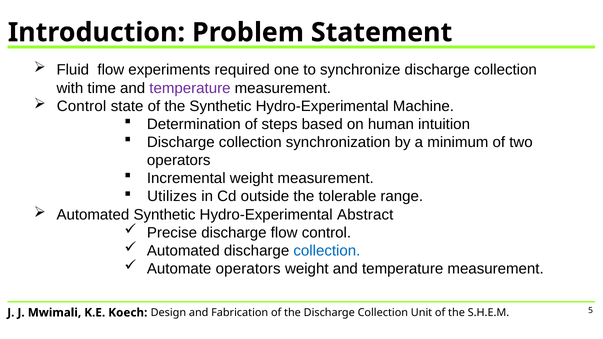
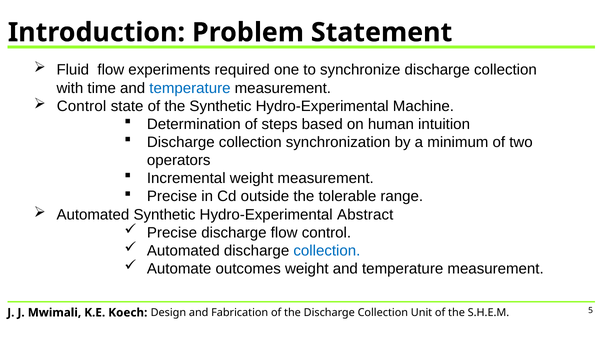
temperature at (190, 88) colour: purple -> blue
Utilizes at (172, 197): Utilizes -> Precise
Automate operators: operators -> outcomes
